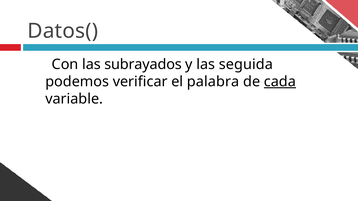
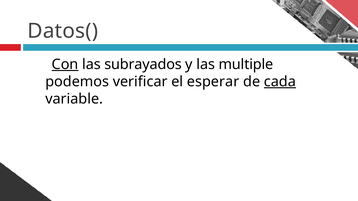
Con underline: none -> present
seguida: seguida -> multiple
palabra: palabra -> esperar
